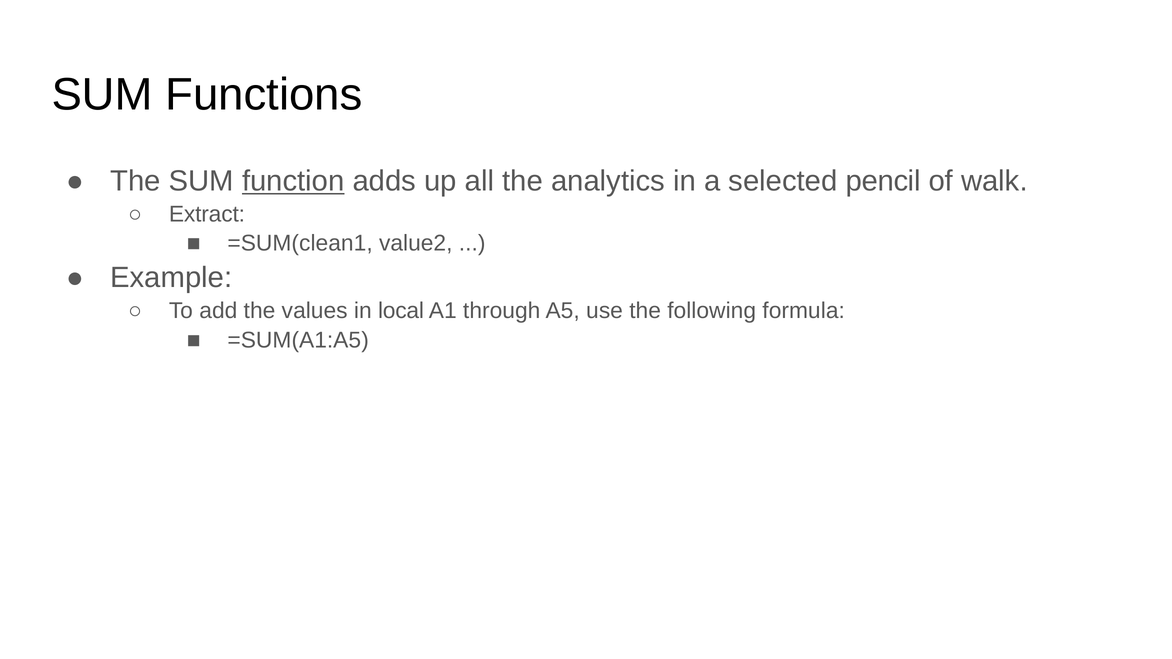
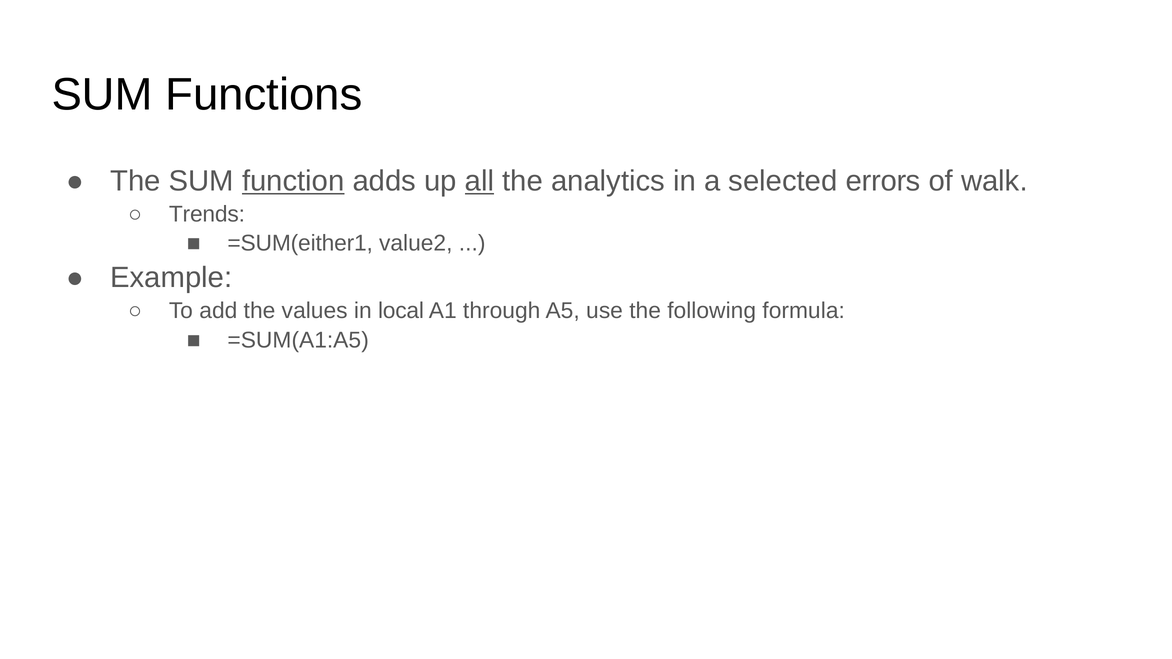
all underline: none -> present
pencil: pencil -> errors
Extract: Extract -> Trends
=SUM(clean1: =SUM(clean1 -> =SUM(either1
